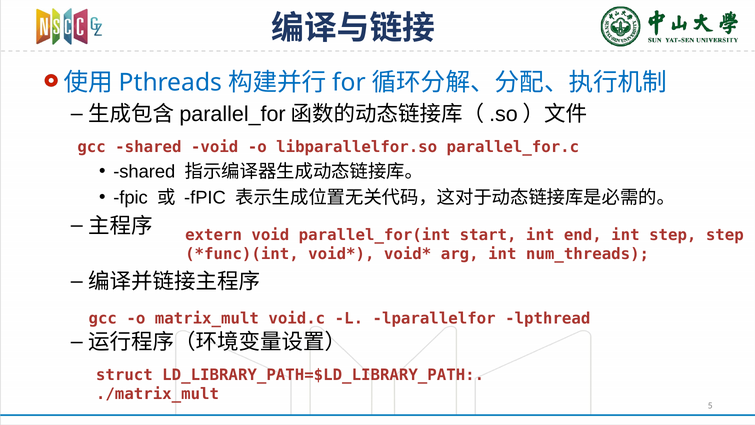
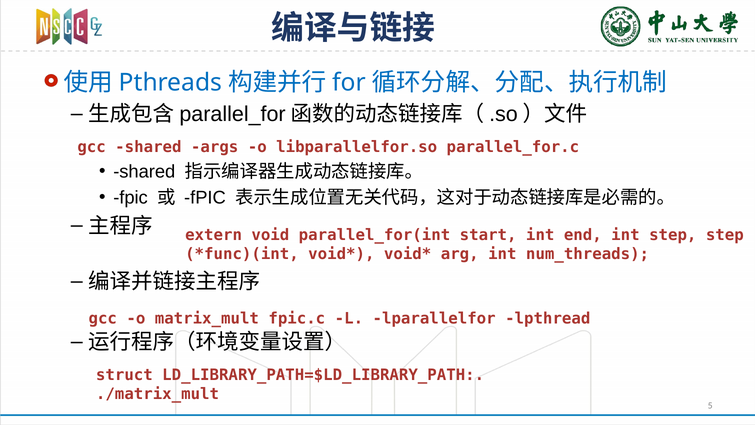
shared void: void -> args
void.c: void.c -> fpic.c
